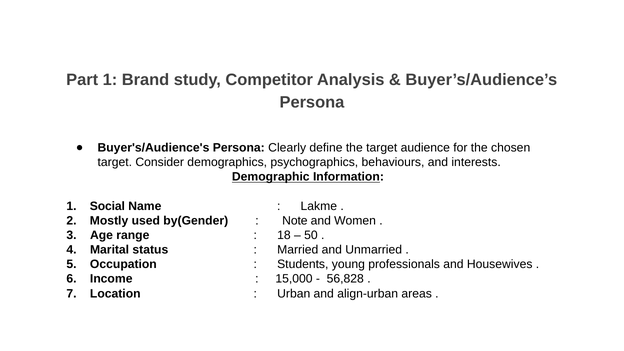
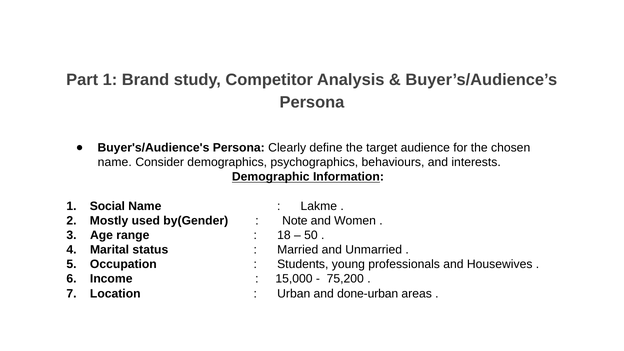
target at (115, 162): target -> name
56,828: 56,828 -> 75,200
align-urban: align-urban -> done-urban
